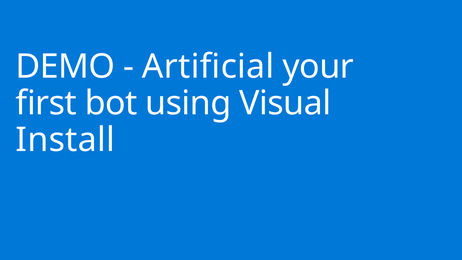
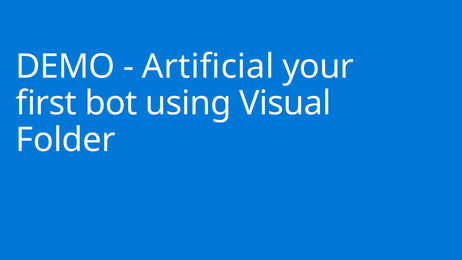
Install: Install -> Folder
